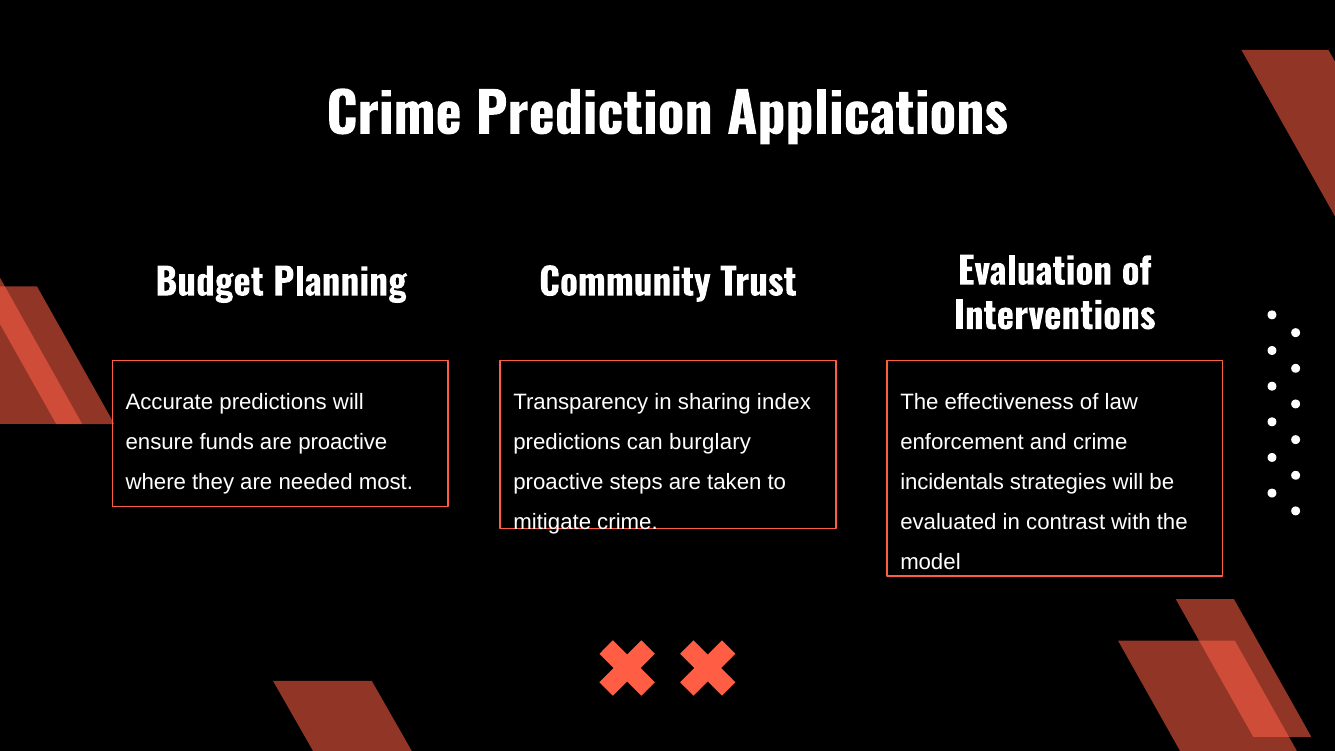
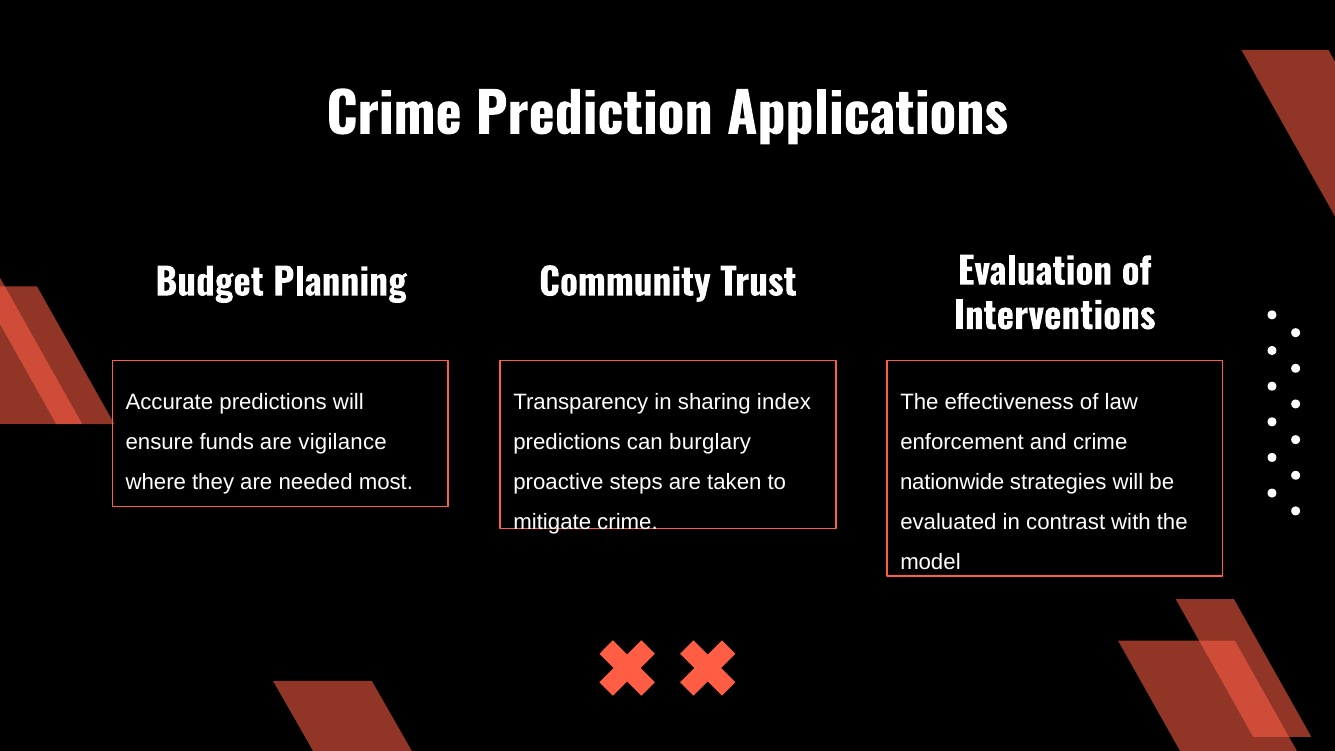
are proactive: proactive -> vigilance
incidentals: incidentals -> nationwide
